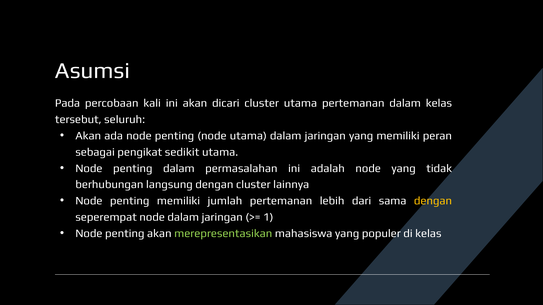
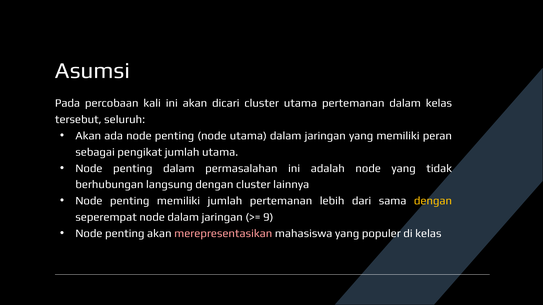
pengikat sedikit: sedikit -> jumlah
1: 1 -> 9
merepresentasikan colour: light green -> pink
